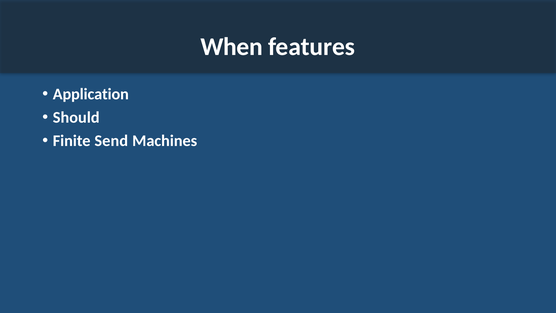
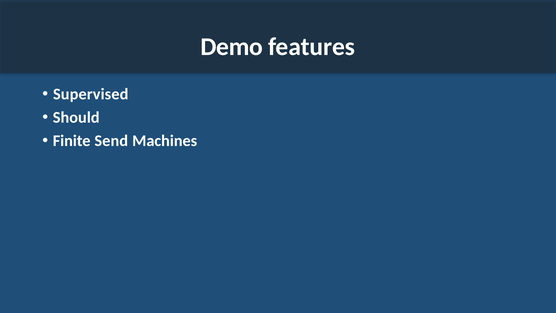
When: When -> Demo
Application: Application -> Supervised
